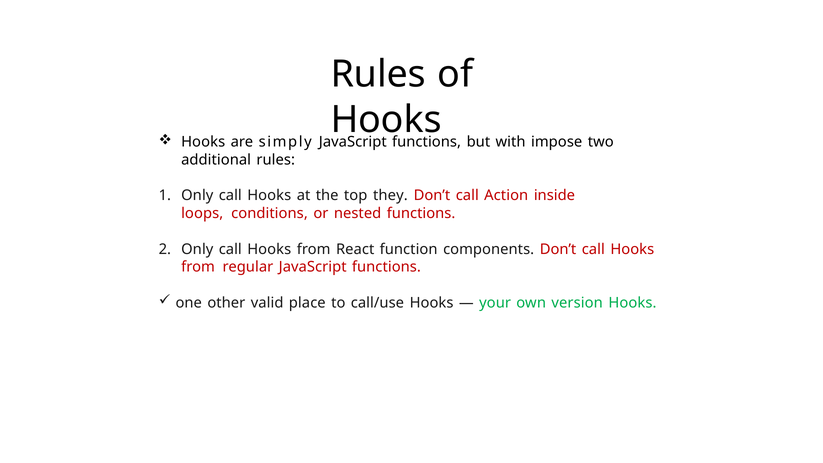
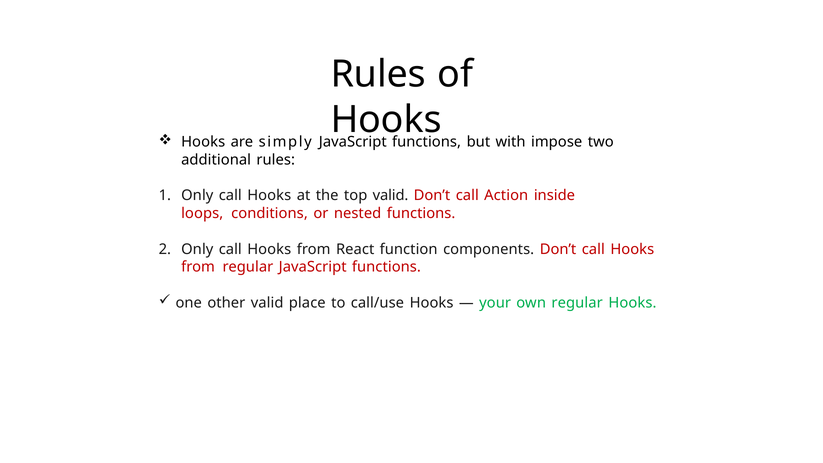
top they: they -> valid
own version: version -> regular
